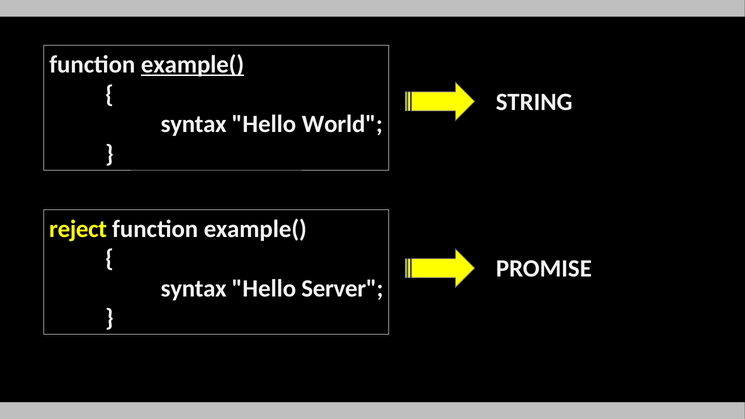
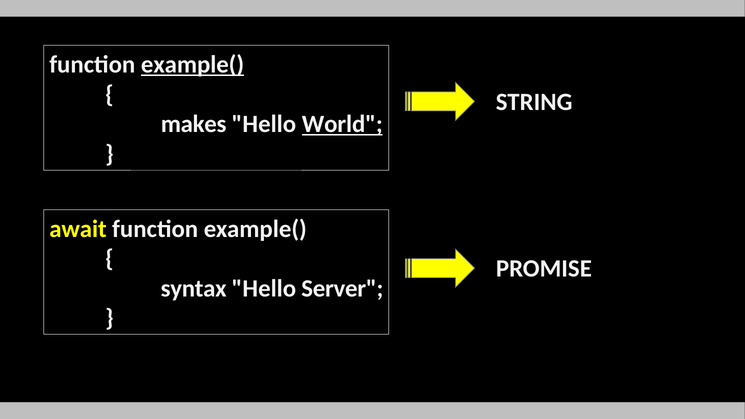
syntax at (194, 124): syntax -> makes
World underline: none -> present
reject: reject -> await
